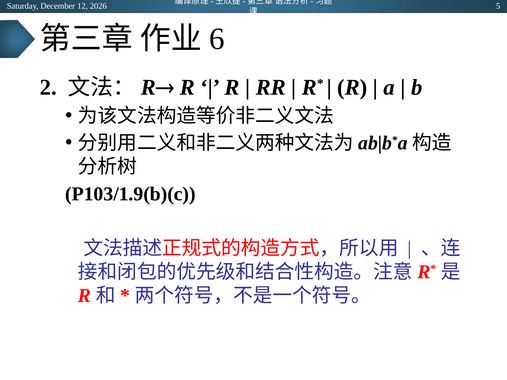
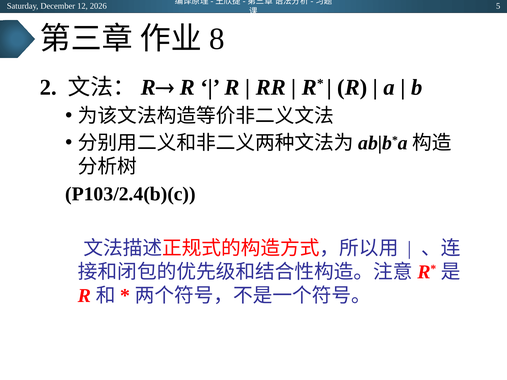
6: 6 -> 8
P103/1.9(b)(c: P103/1.9(b)(c -> P103/2.4(b)(c
